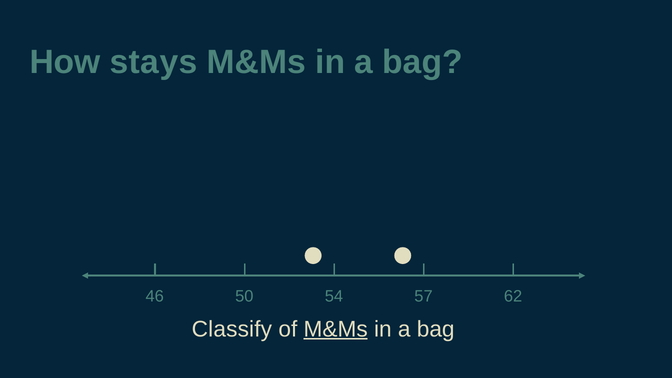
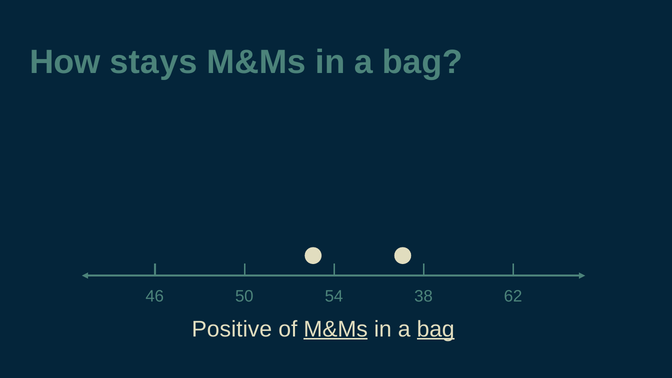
57: 57 -> 38
Classify: Classify -> Positive
bag at (436, 329) underline: none -> present
